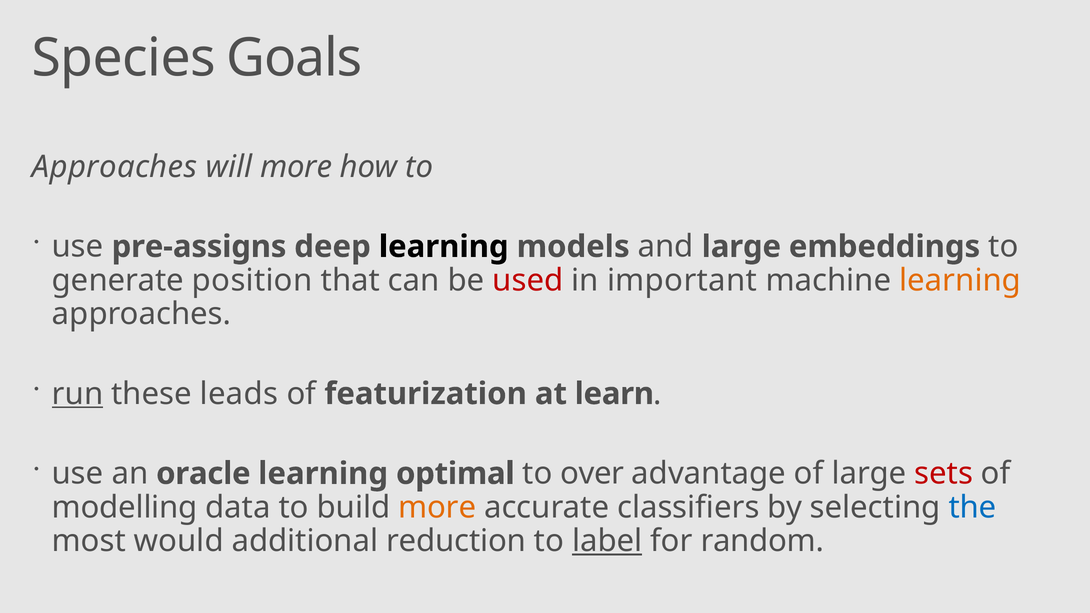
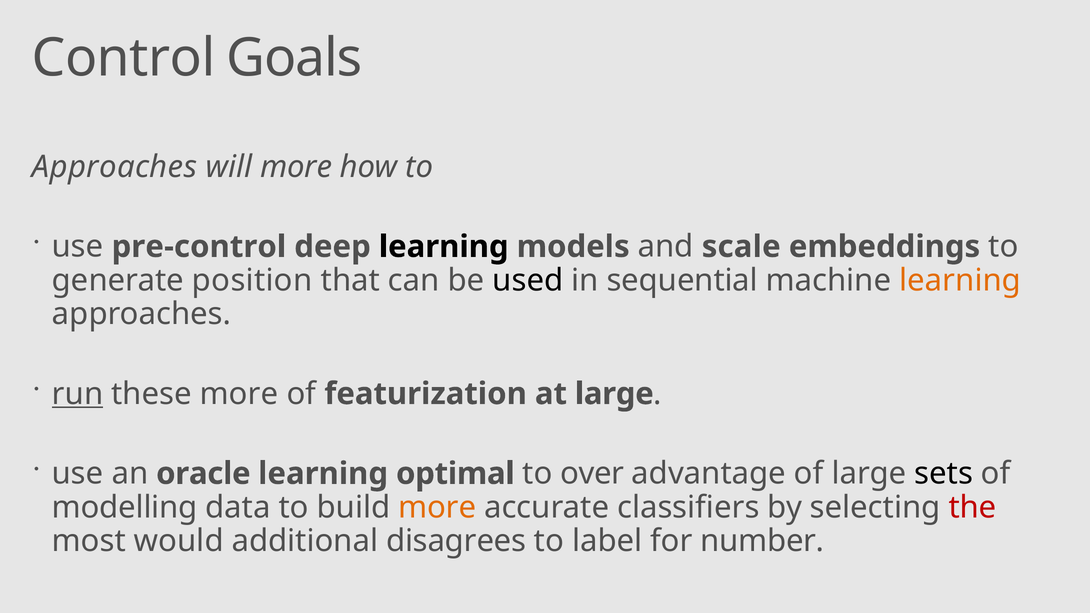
Species: Species -> Control
pre-assigns: pre-assigns -> pre-control
and large: large -> scale
used colour: red -> black
important: important -> sequential
these leads: leads -> more
at learn: learn -> large
sets colour: red -> black
the colour: blue -> red
reduction: reduction -> disagrees
label underline: present -> none
random: random -> number
